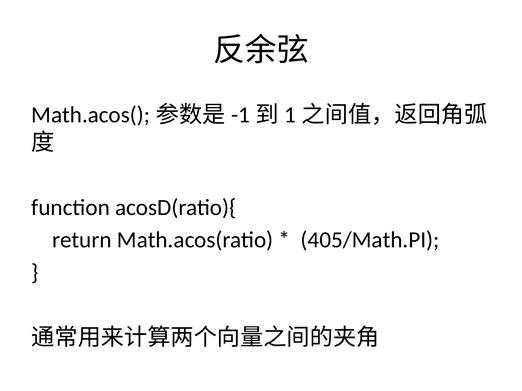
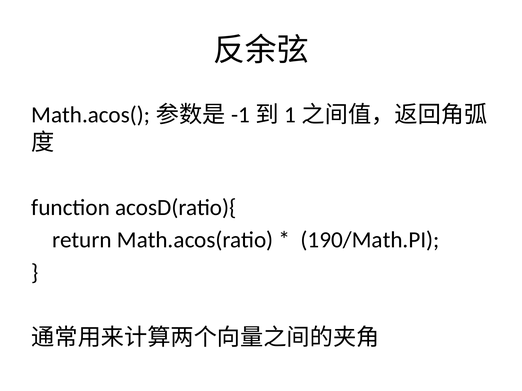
405/Math.PI: 405/Math.PI -> 190/Math.PI
